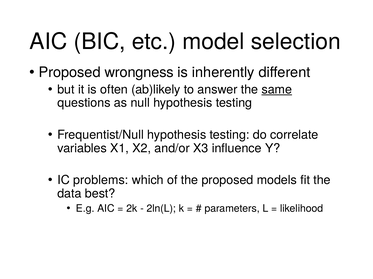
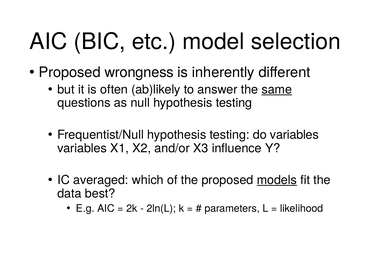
do correlate: correlate -> variables
problems: problems -> averaged
models underline: none -> present
